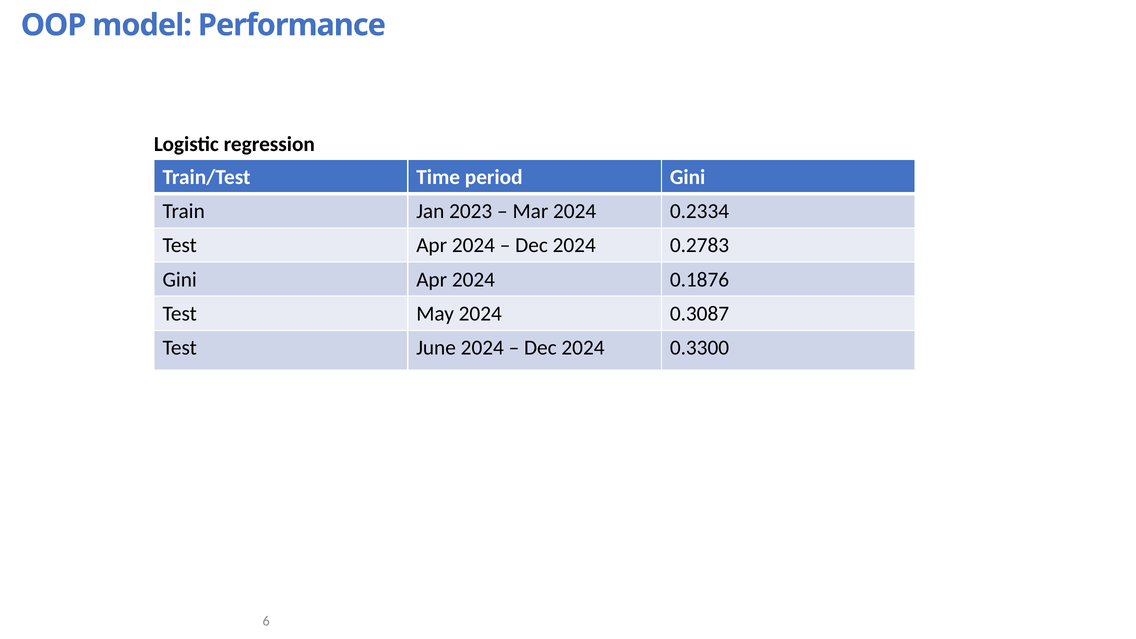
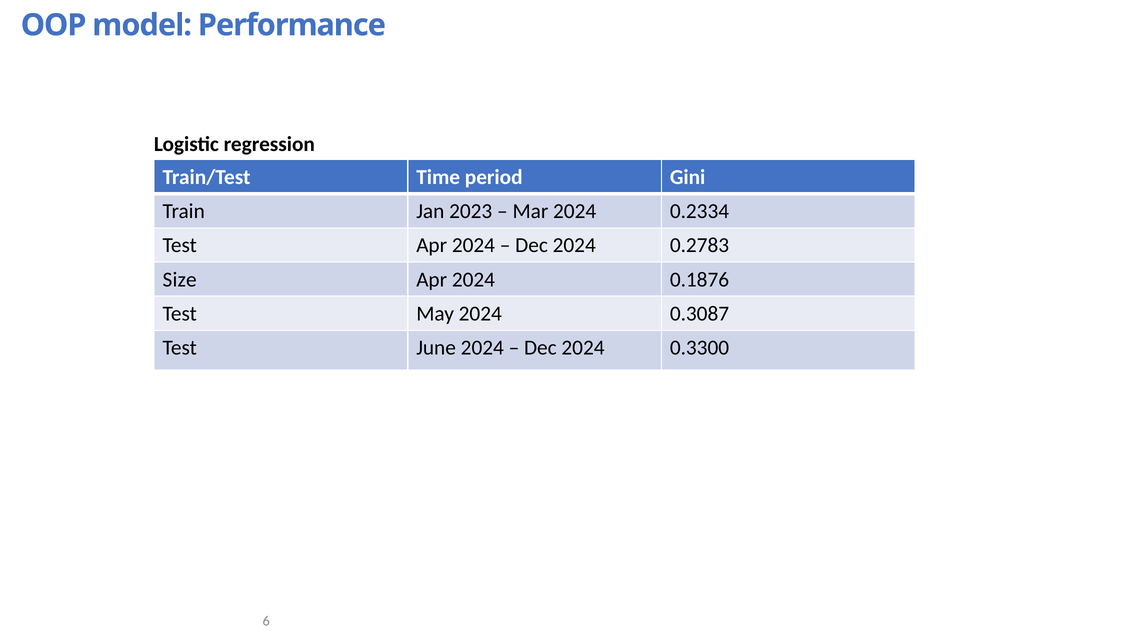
Gini at (180, 280): Gini -> Size
